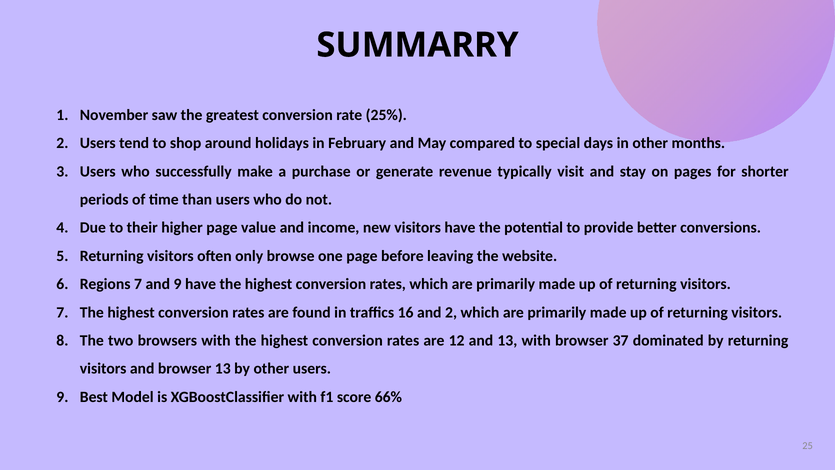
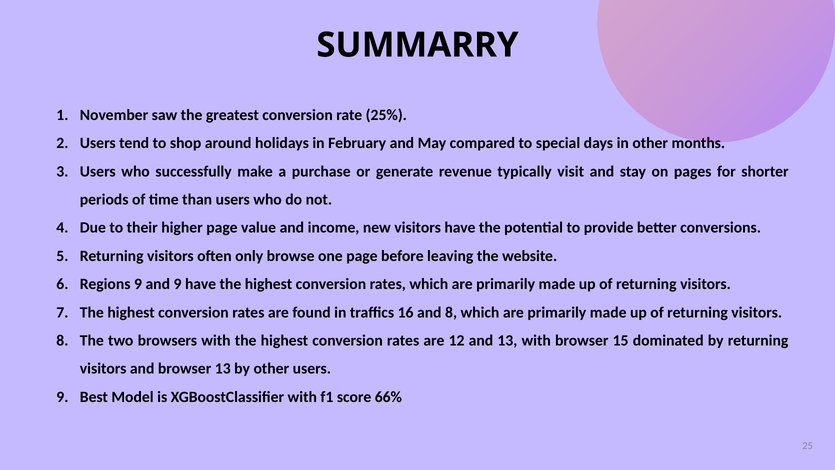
Regions 7: 7 -> 9
and 2: 2 -> 8
37: 37 -> 15
